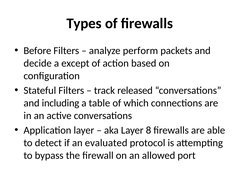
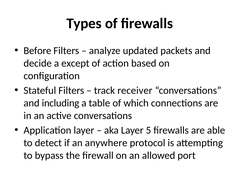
perform: perform -> updated
released: released -> receiver
8: 8 -> 5
evaluated: evaluated -> anywhere
